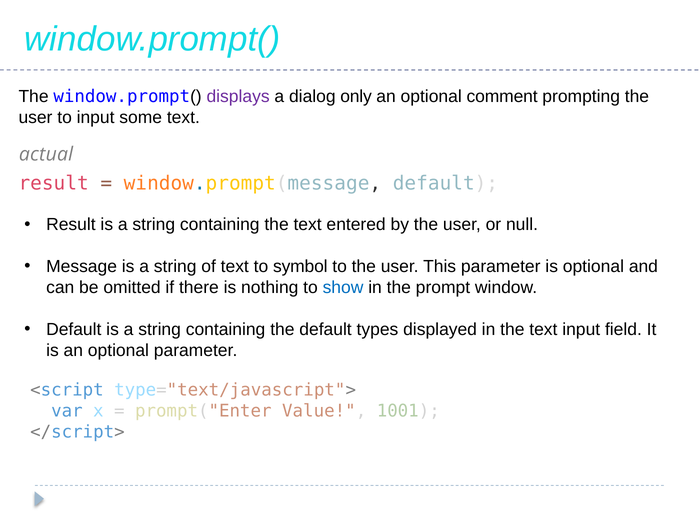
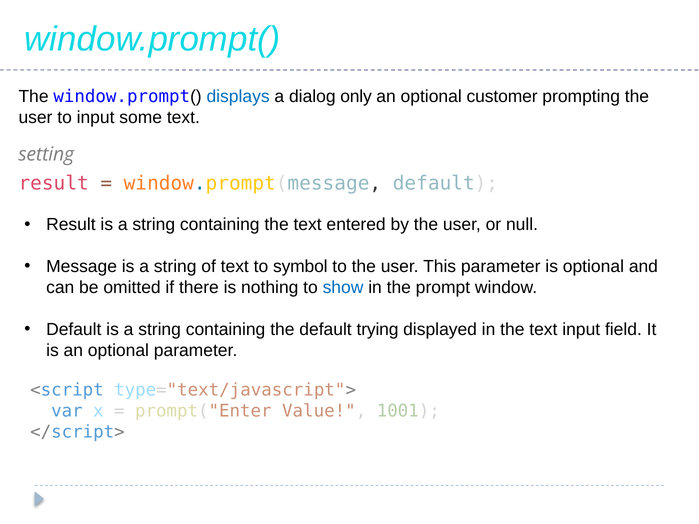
displays colour: purple -> blue
comment: comment -> customer
actual: actual -> setting
types: types -> trying
